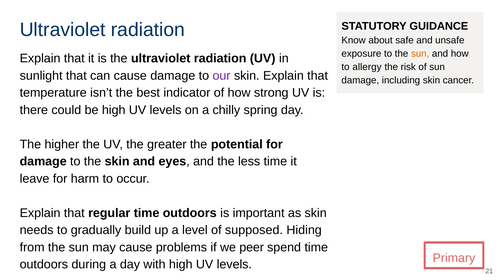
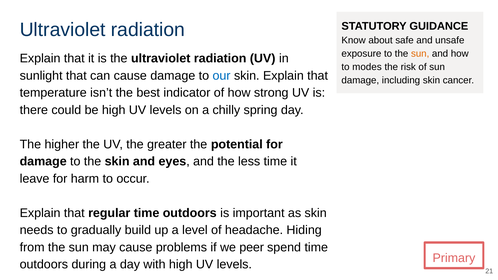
allergy: allergy -> modes
our colour: purple -> blue
supposed: supposed -> headache
